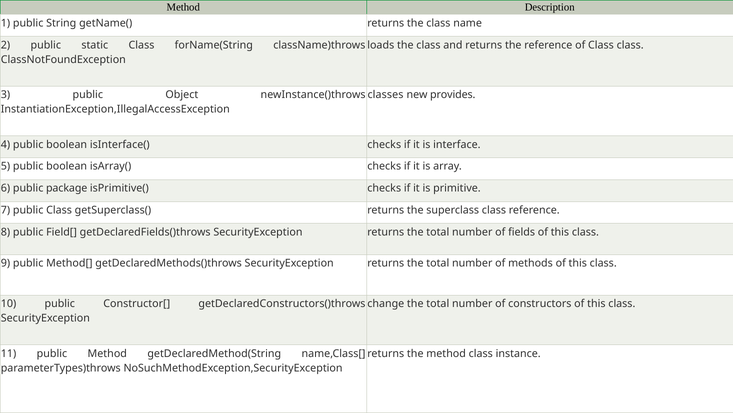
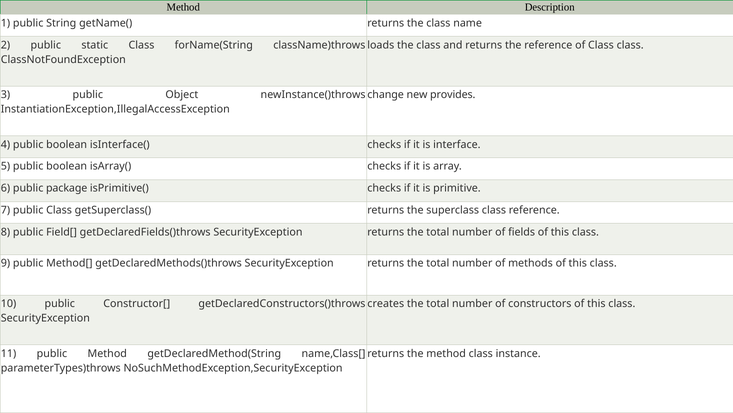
classes: classes -> change
change: change -> creates
